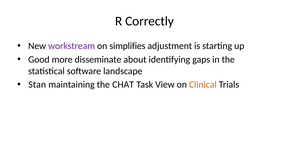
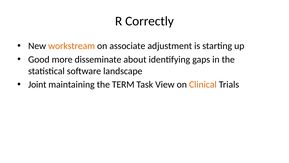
workstream colour: purple -> orange
simplifies: simplifies -> associate
Stan: Stan -> Joint
CHAT: CHAT -> TERM
